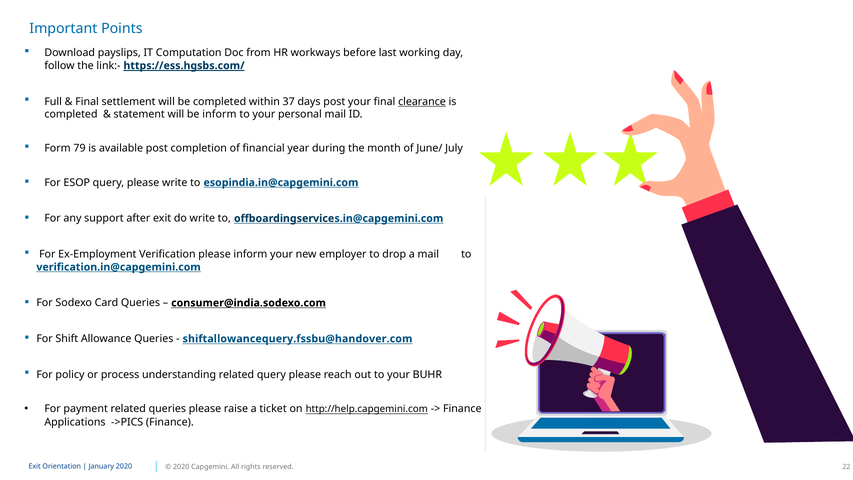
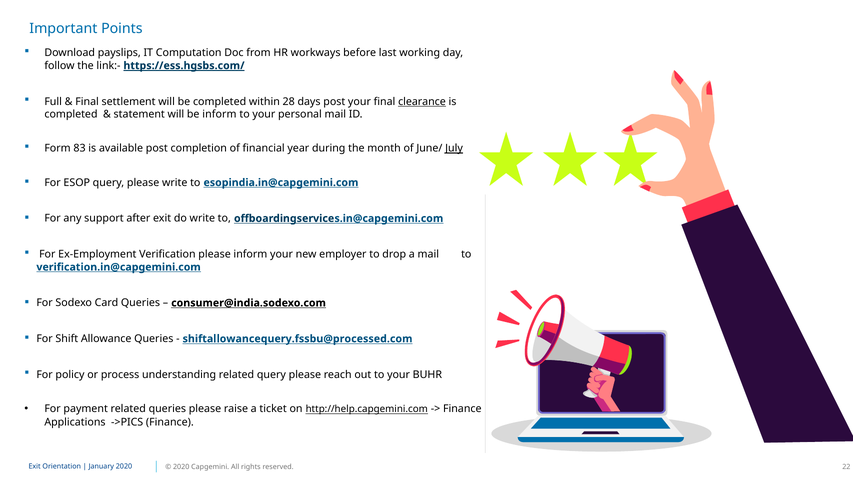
37: 37 -> 28
79: 79 -> 83
July underline: none -> present
shiftallowancequery.fssbu@handover.com: shiftallowancequery.fssbu@handover.com -> shiftallowancequery.fssbu@processed.com
